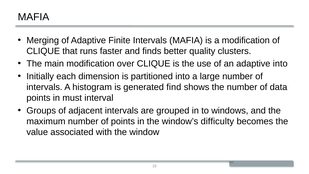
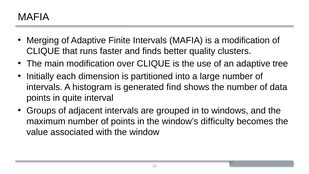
adaptive into: into -> tree
must: must -> quite
